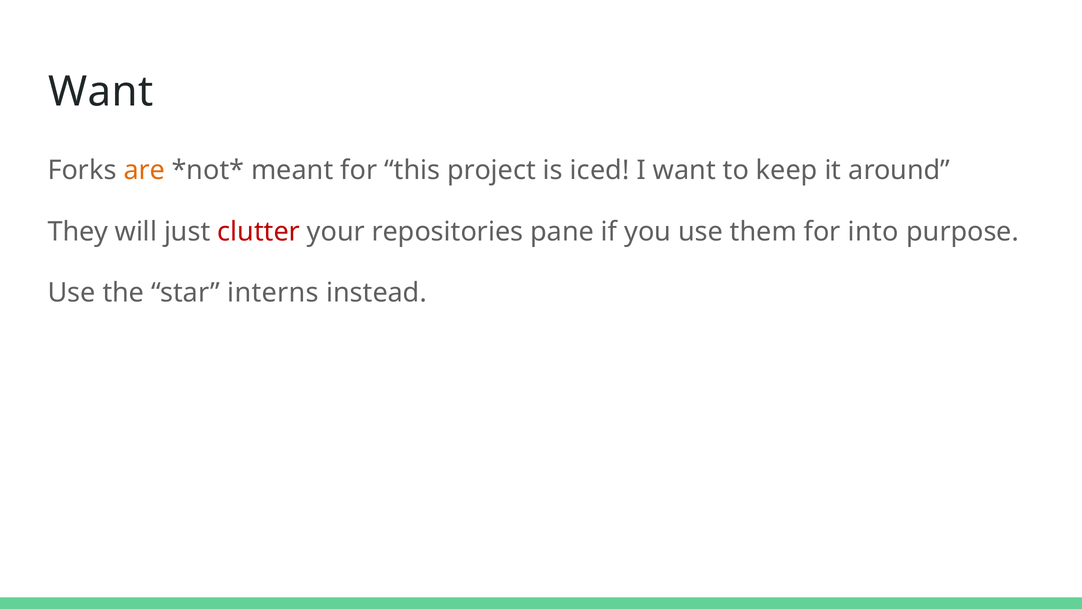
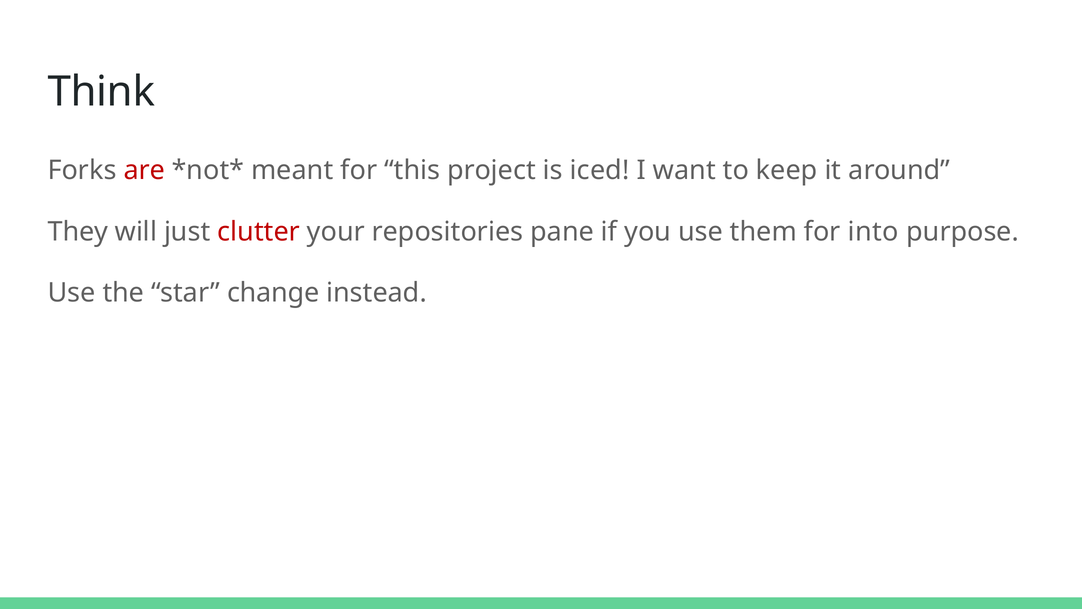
Want at (101, 92): Want -> Think
are colour: orange -> red
interns: interns -> change
